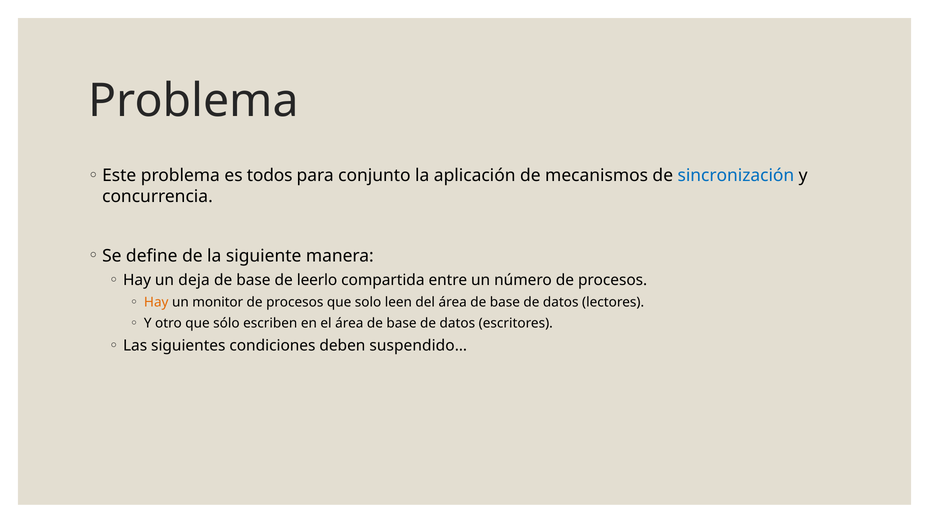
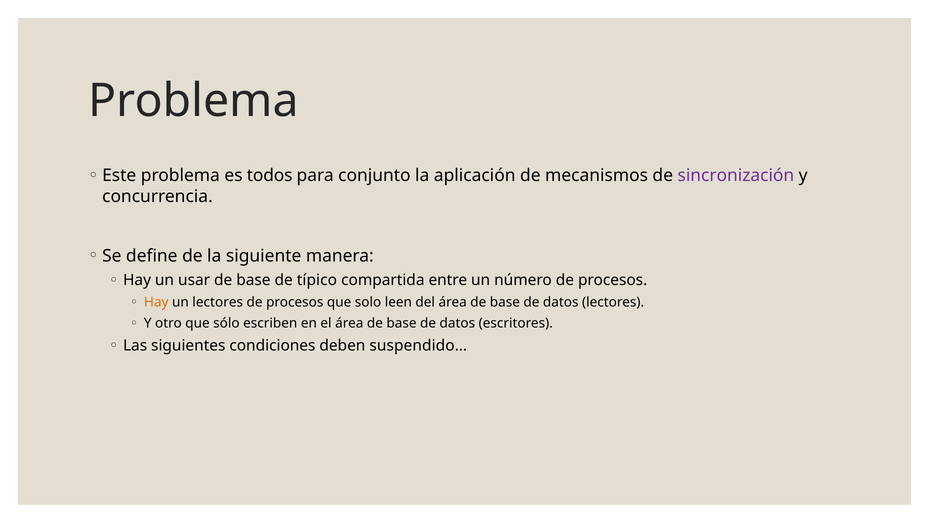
sincronización colour: blue -> purple
deja: deja -> usar
leerlo: leerlo -> típico
un monitor: monitor -> lectores
